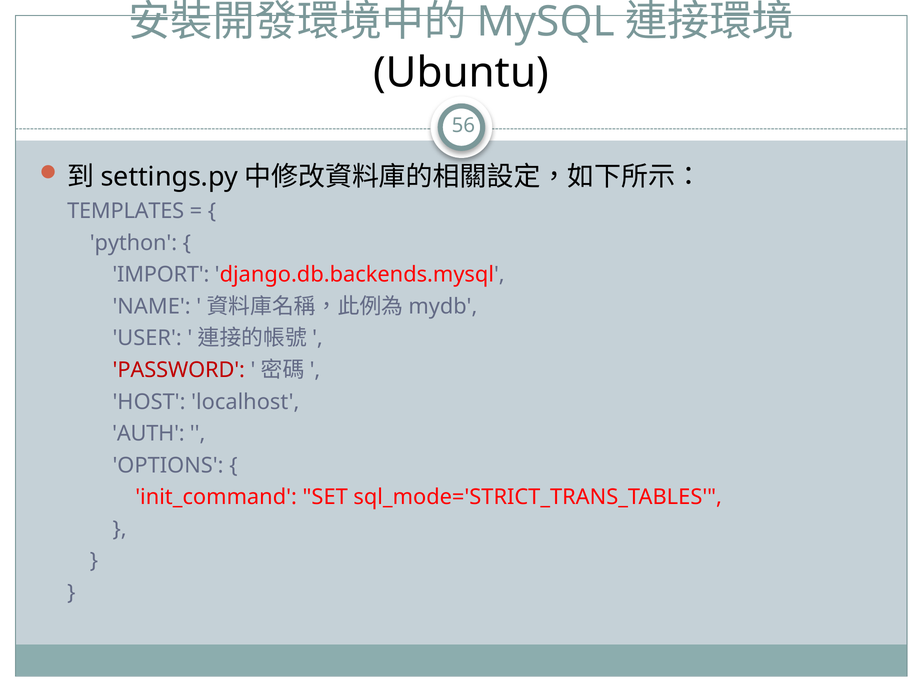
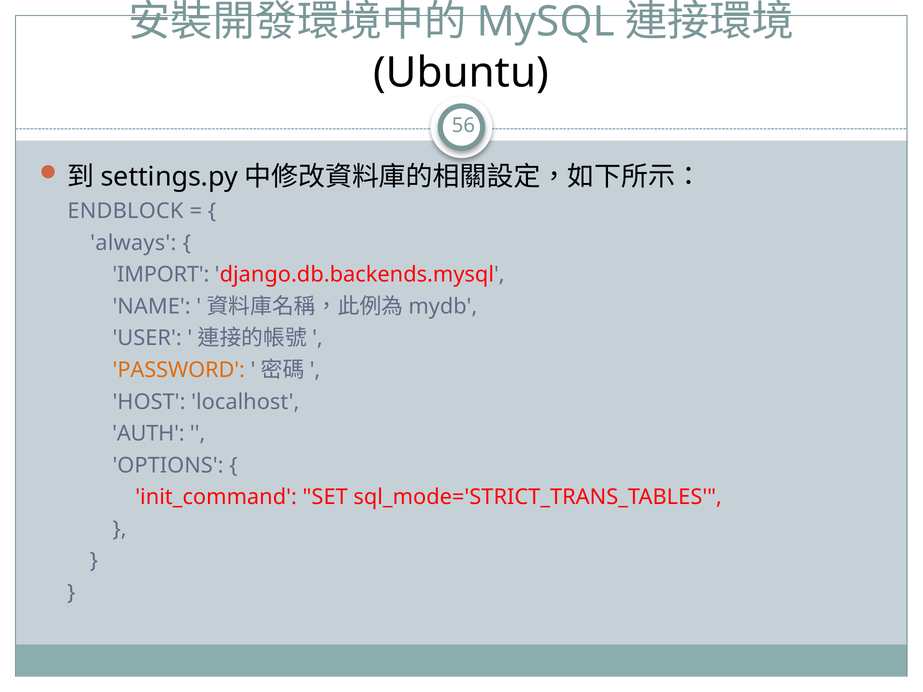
TEMPLATES: TEMPLATES -> ENDBLOCK
python: python -> always
PASSWORD colour: red -> orange
